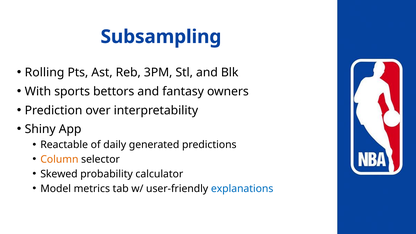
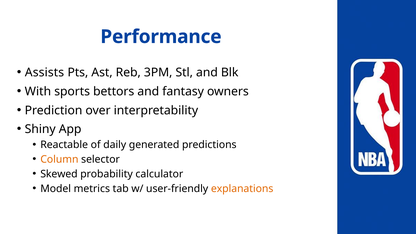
Subsampling: Subsampling -> Performance
Rolling: Rolling -> Assists
explanations colour: blue -> orange
